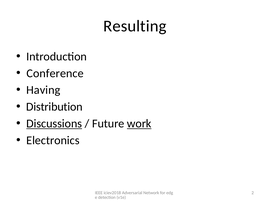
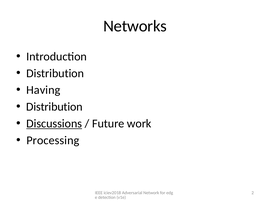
Resulting: Resulting -> Networks
Conference at (55, 73): Conference -> Distribution
work underline: present -> none
Electronics: Electronics -> Processing
